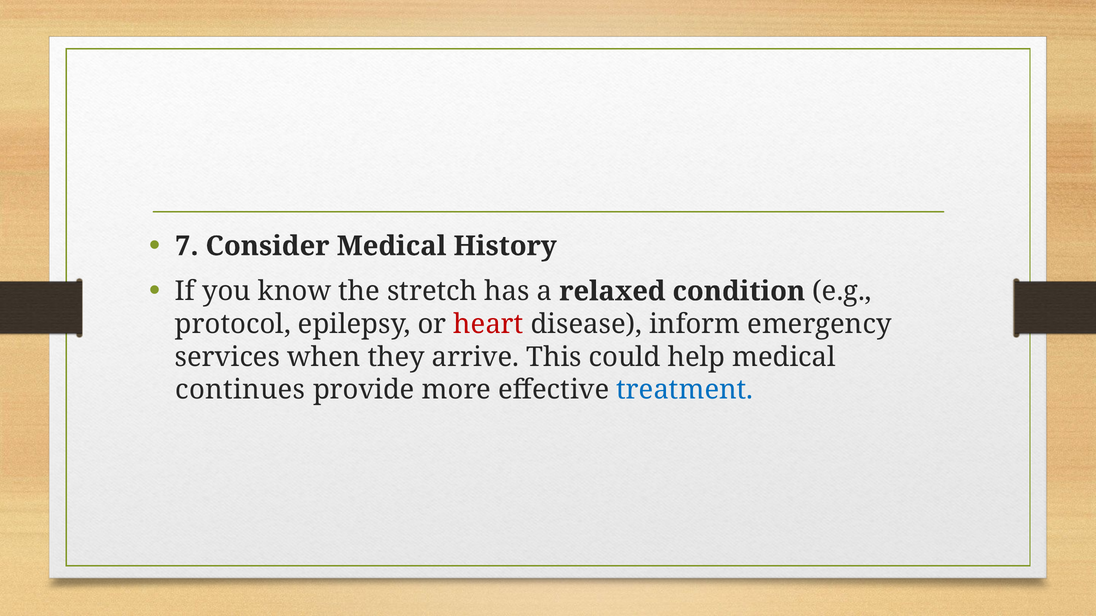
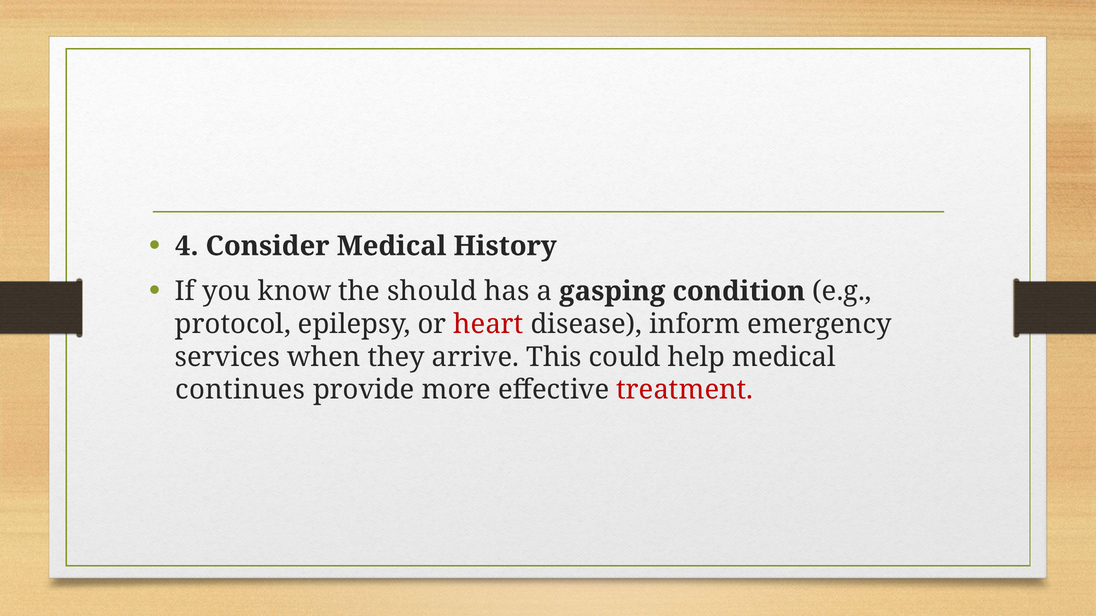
7: 7 -> 4
stretch: stretch -> should
relaxed: relaxed -> gasping
treatment colour: blue -> red
